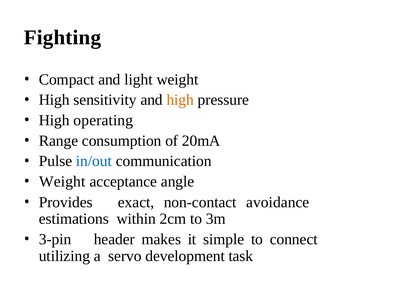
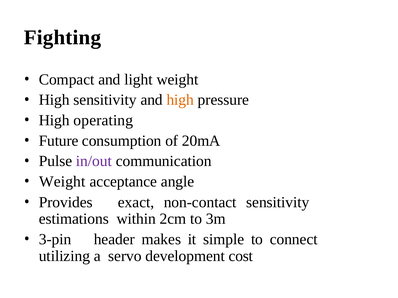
Range: Range -> Future
in/out colour: blue -> purple
non-contact avoidance: avoidance -> sensitivity
task: task -> cost
